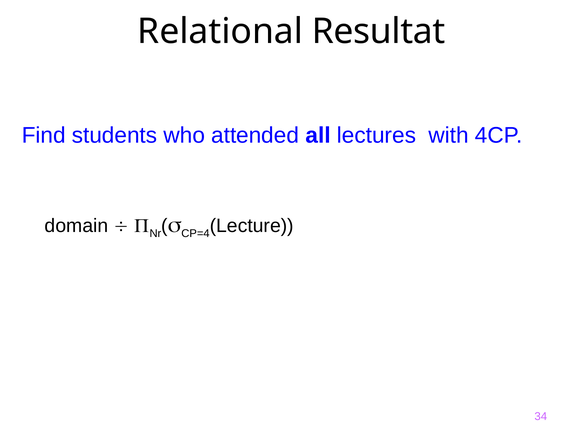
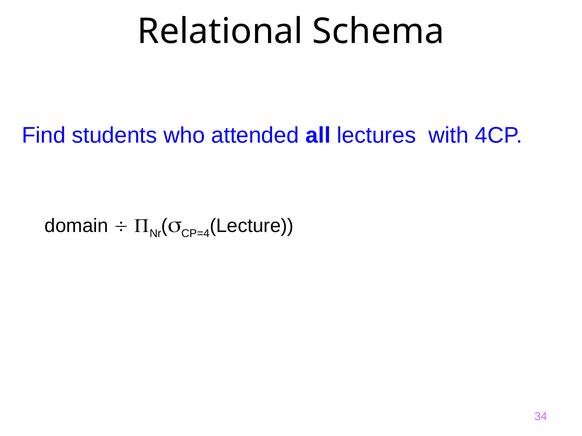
Resultat: Resultat -> Schema
